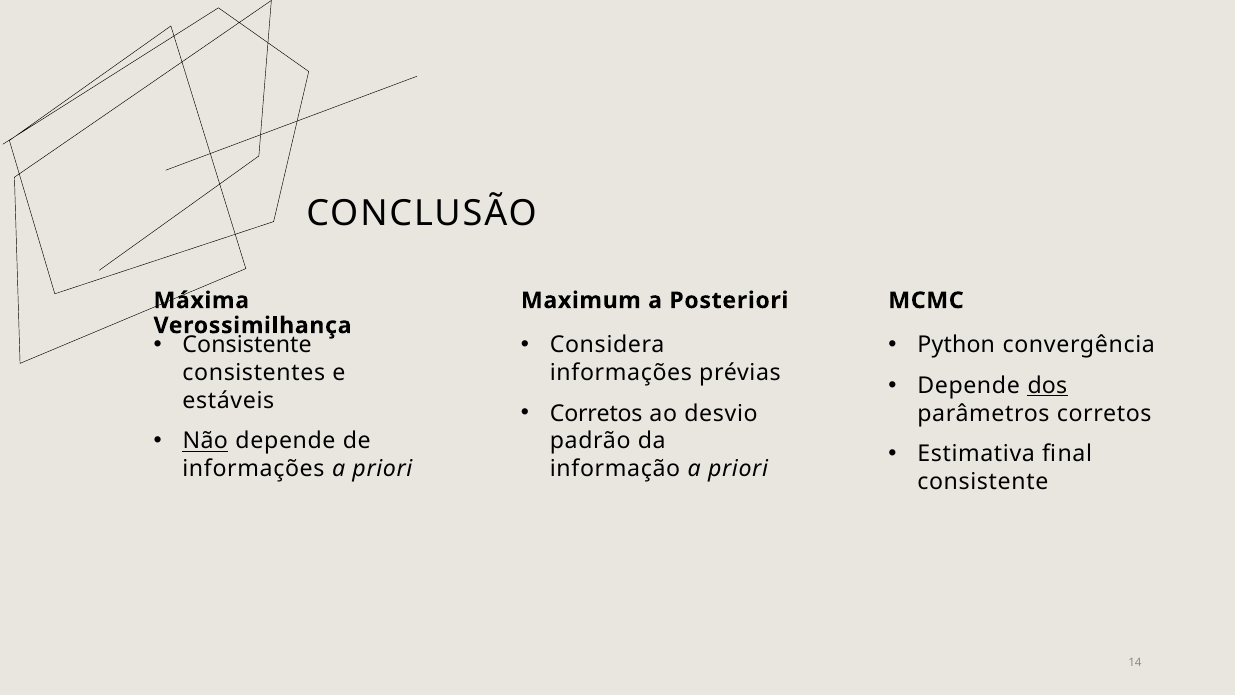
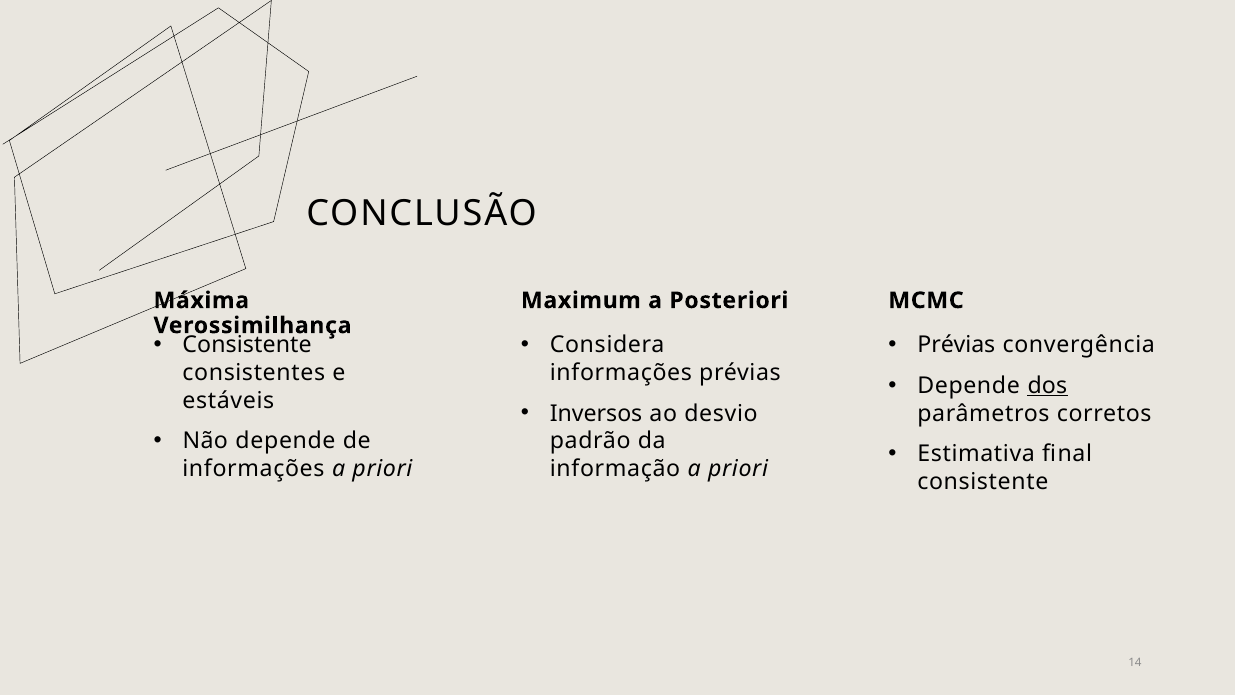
Python at (956, 345): Python -> Prévias
Corretos at (596, 413): Corretos -> Inversos
Não underline: present -> none
